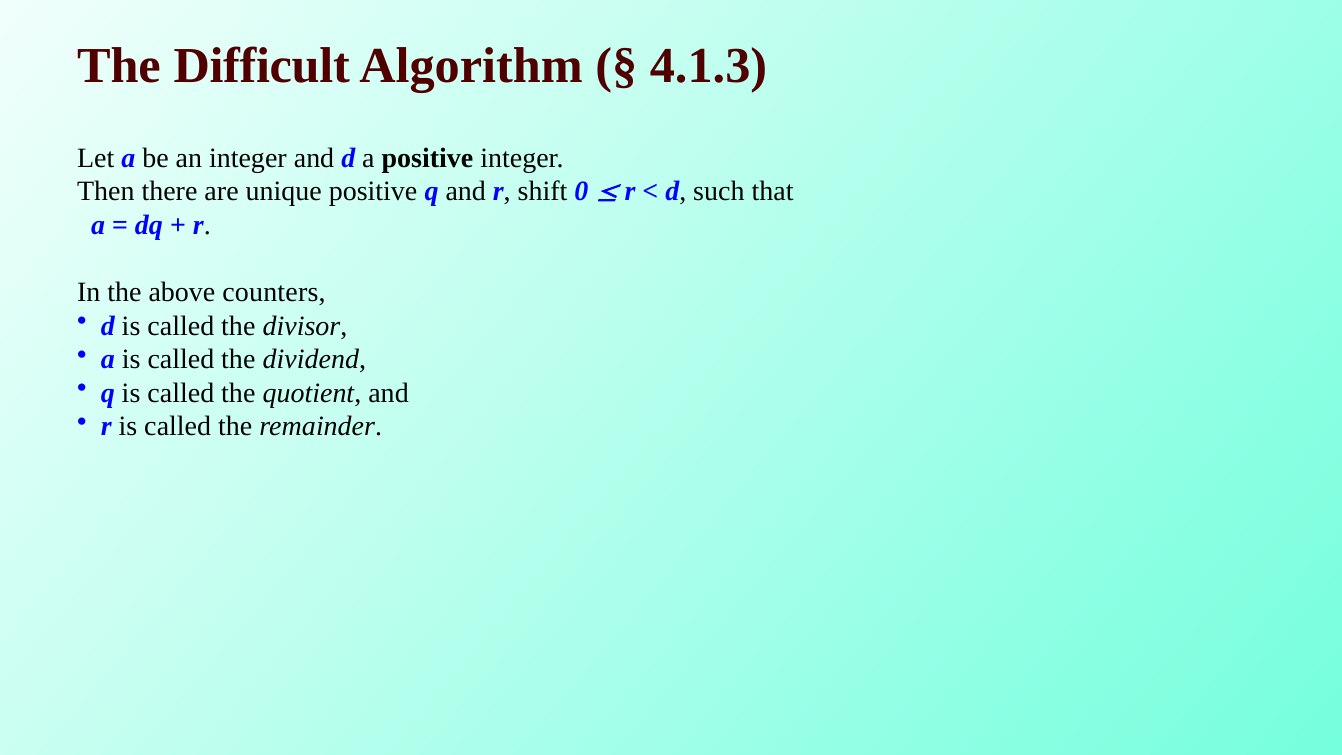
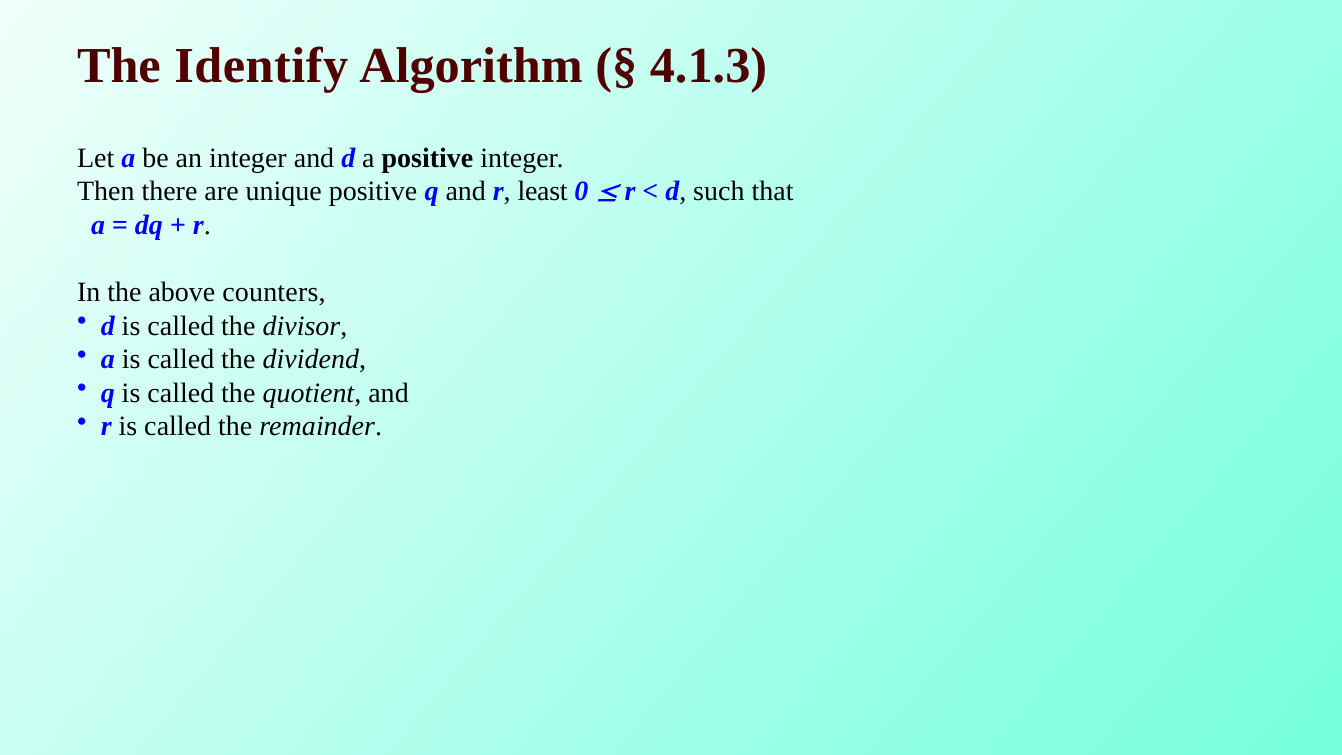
Difficult: Difficult -> Identify
shift: shift -> least
